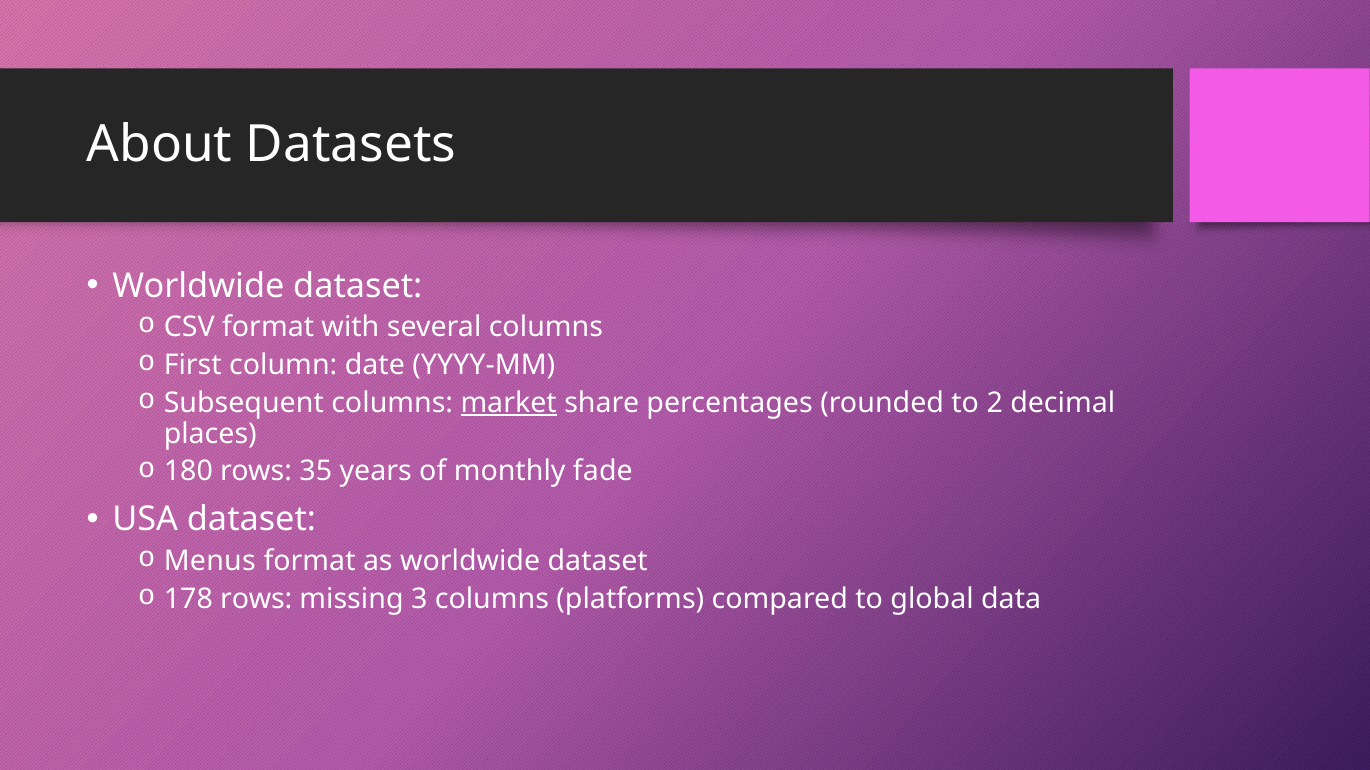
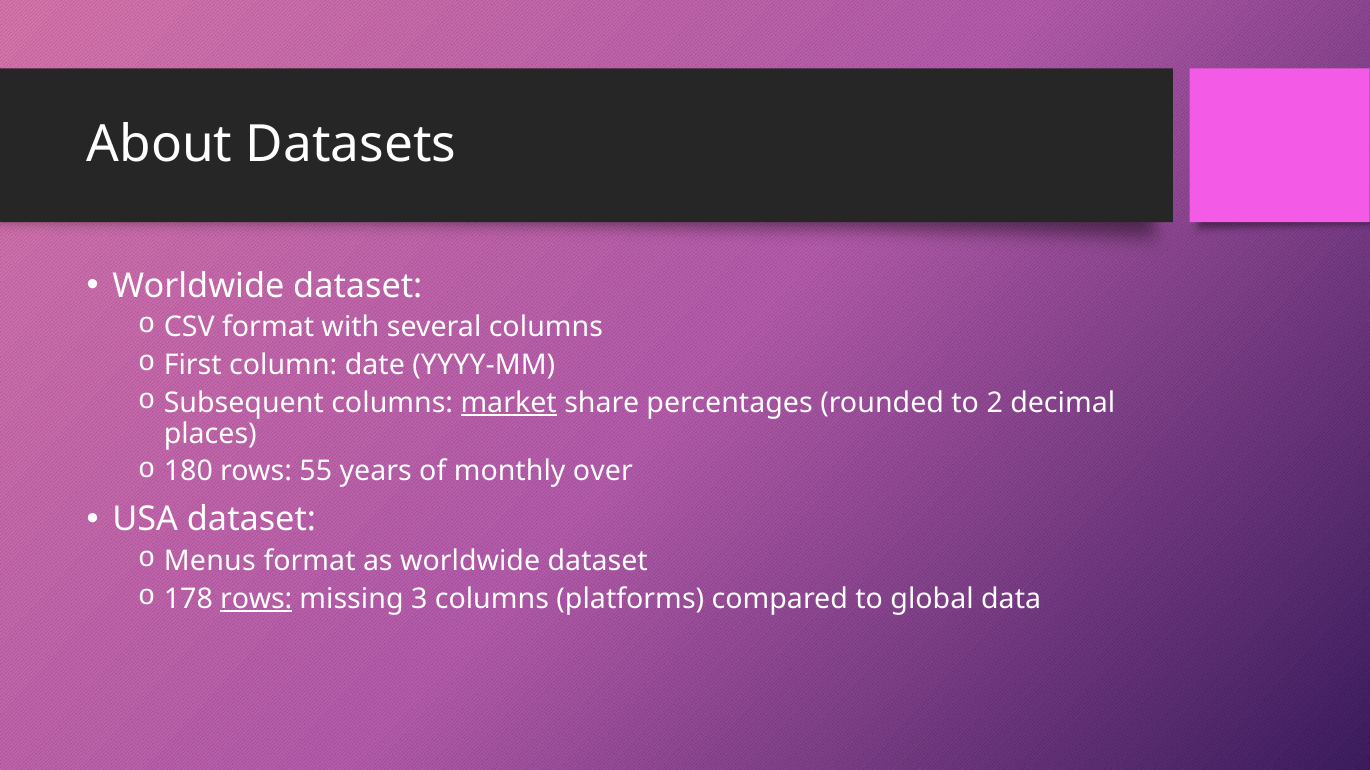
35: 35 -> 55
fade: fade -> over
rows at (256, 599) underline: none -> present
